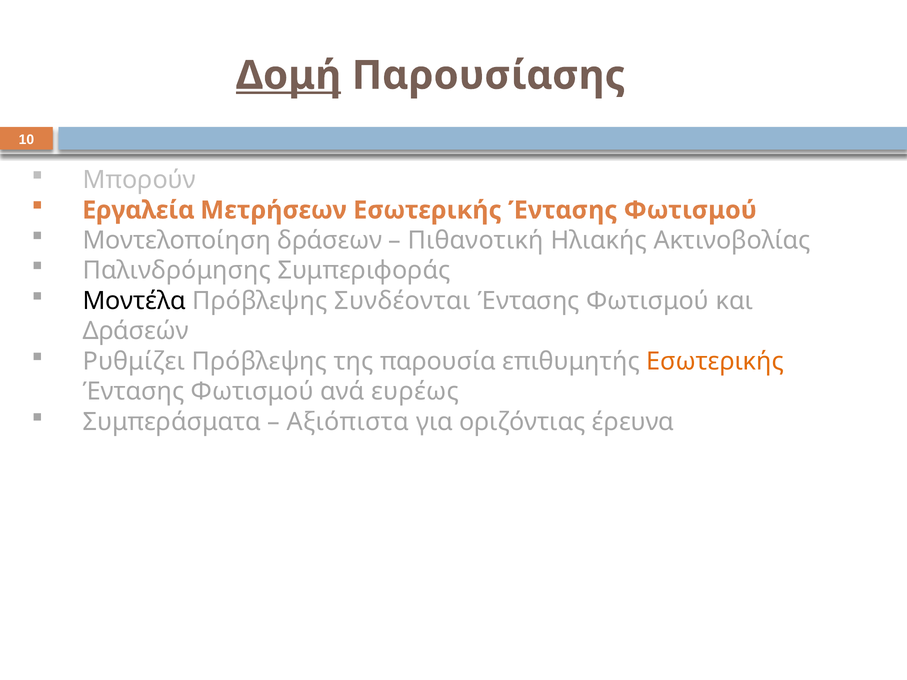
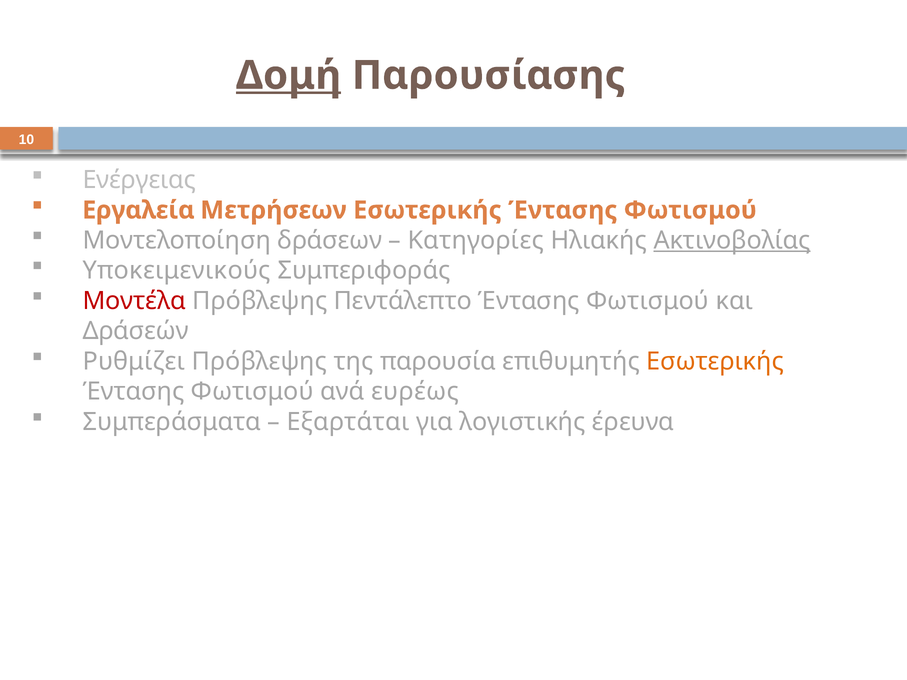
Μπορούν: Μπορούν -> Ενέργειας
Πιθανοτική: Πιθανοτική -> Κατηγορίες
Ακτινοβολίας underline: none -> present
Παλινδρόμησης: Παλινδρόμησης -> Υποκειμενικούς
Μοντέλα colour: black -> red
Συνδέονται: Συνδέονται -> Πεντάλεπτο
Αξιόπιστα: Αξιόπιστα -> Εξαρτάται
οριζόντιας: οριζόντιας -> λογιστικής
